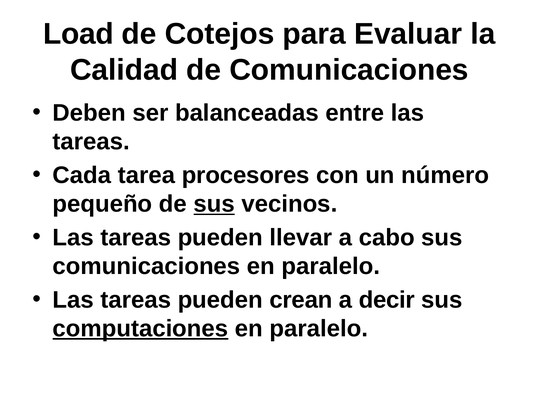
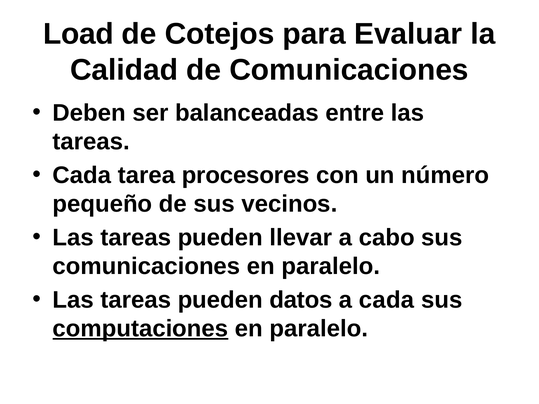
sus at (214, 204) underline: present -> none
crean: crean -> datos
a decir: decir -> cada
